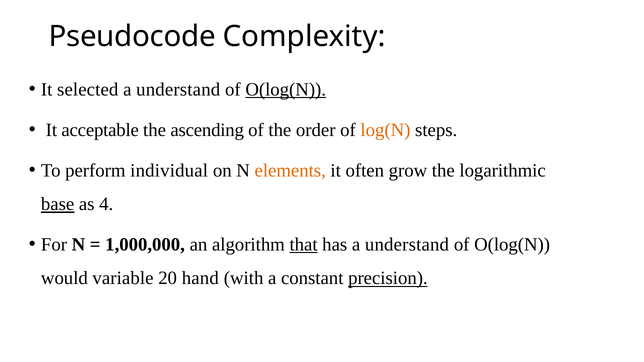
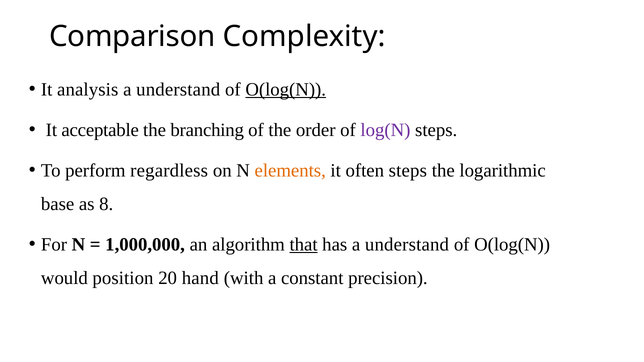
Pseudocode: Pseudocode -> Comparison
selected: selected -> analysis
ascending: ascending -> branching
log(N colour: orange -> purple
individual: individual -> regardless
often grow: grow -> steps
base underline: present -> none
4: 4 -> 8
variable: variable -> position
precision underline: present -> none
